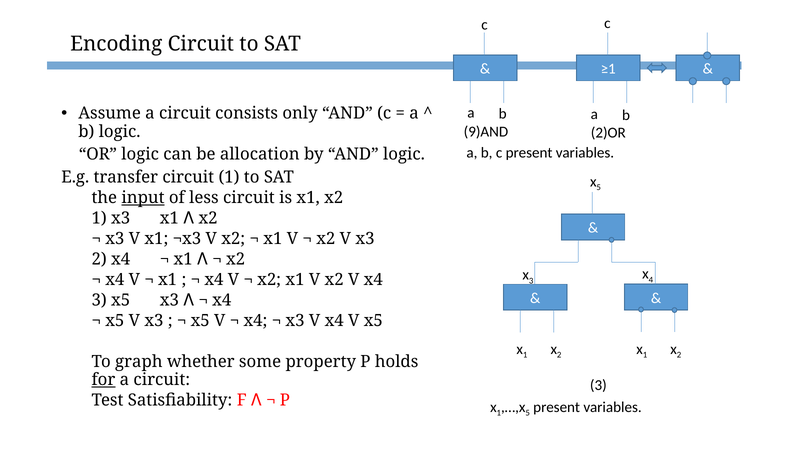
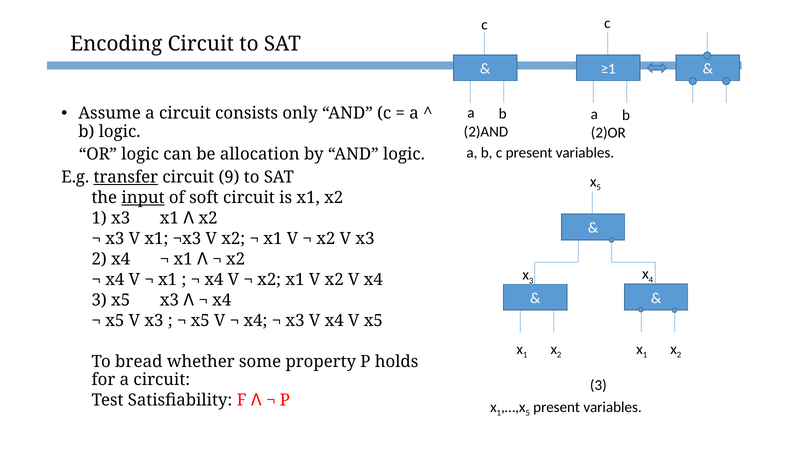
9)AND: 9)AND -> 2)AND
transfer underline: none -> present
circuit 1: 1 -> 9
less: less -> soft
graph: graph -> bread
for underline: present -> none
